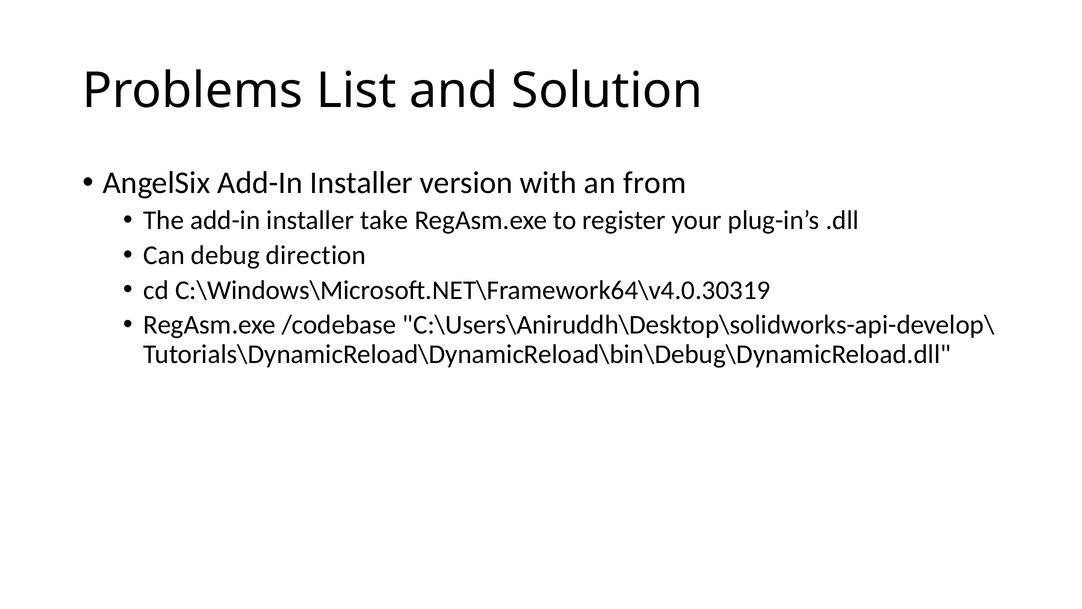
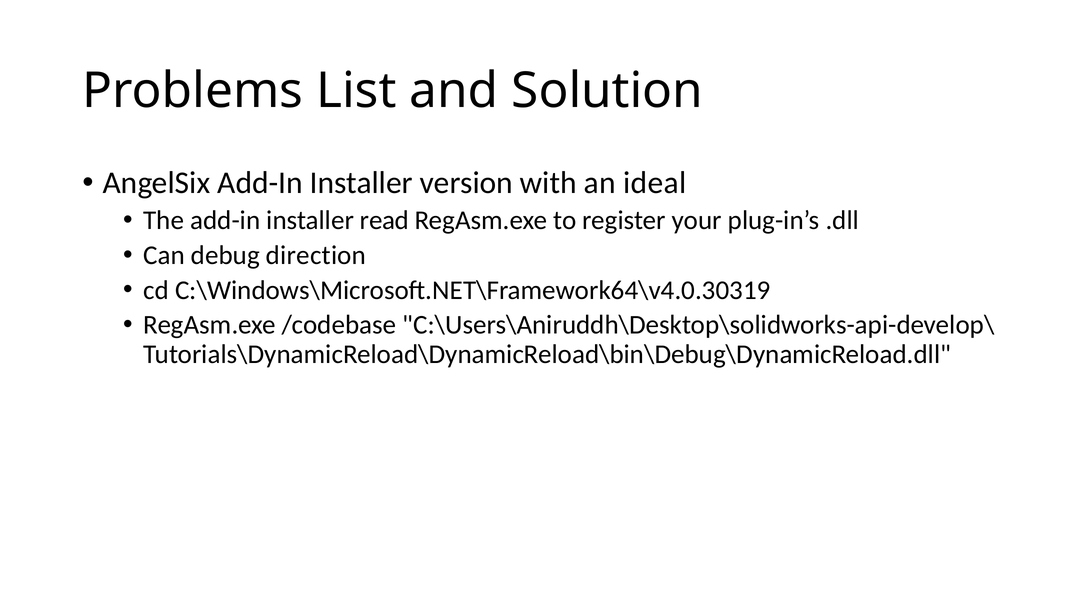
from: from -> ideal
take: take -> read
